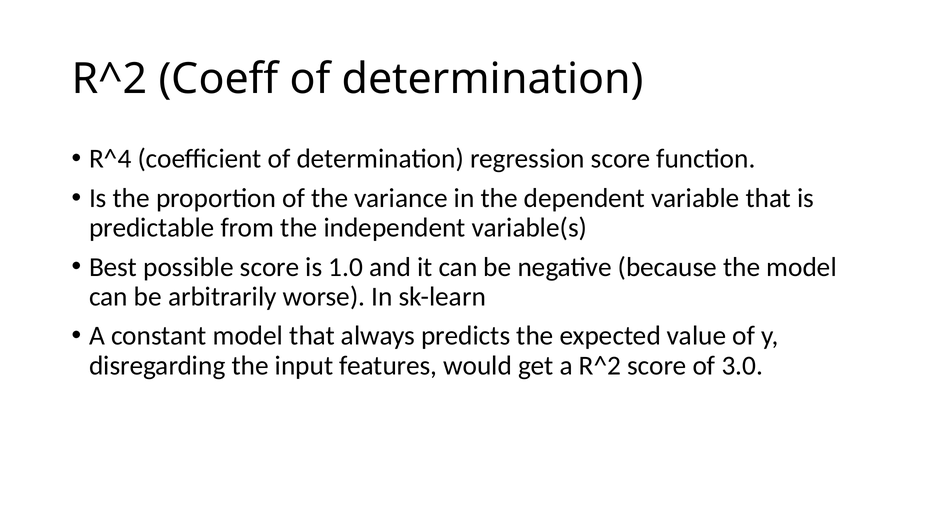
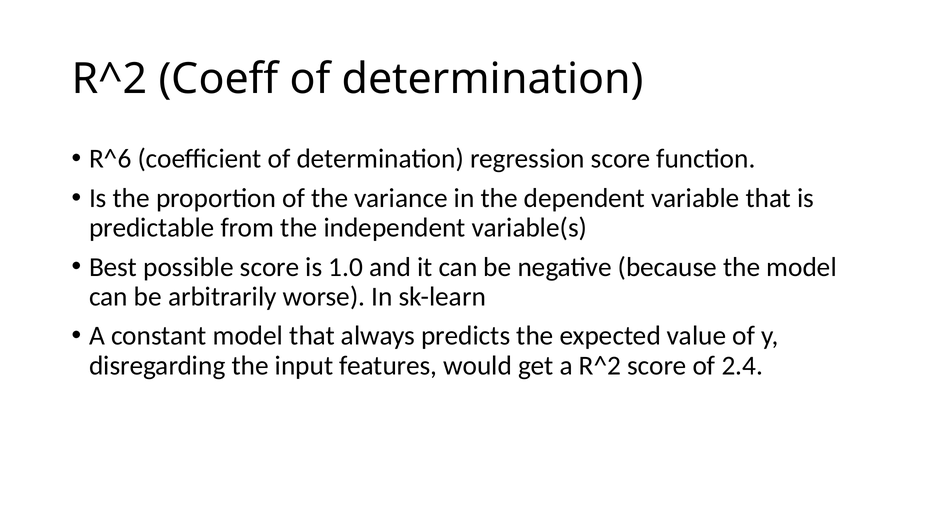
R^4: R^4 -> R^6
3.0: 3.0 -> 2.4
